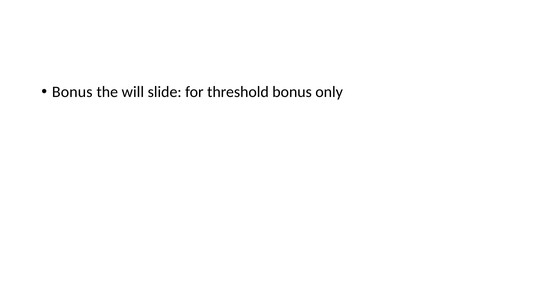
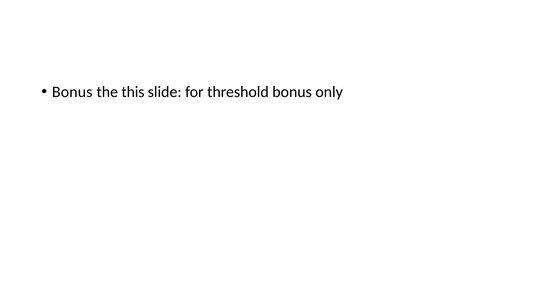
will: will -> this
